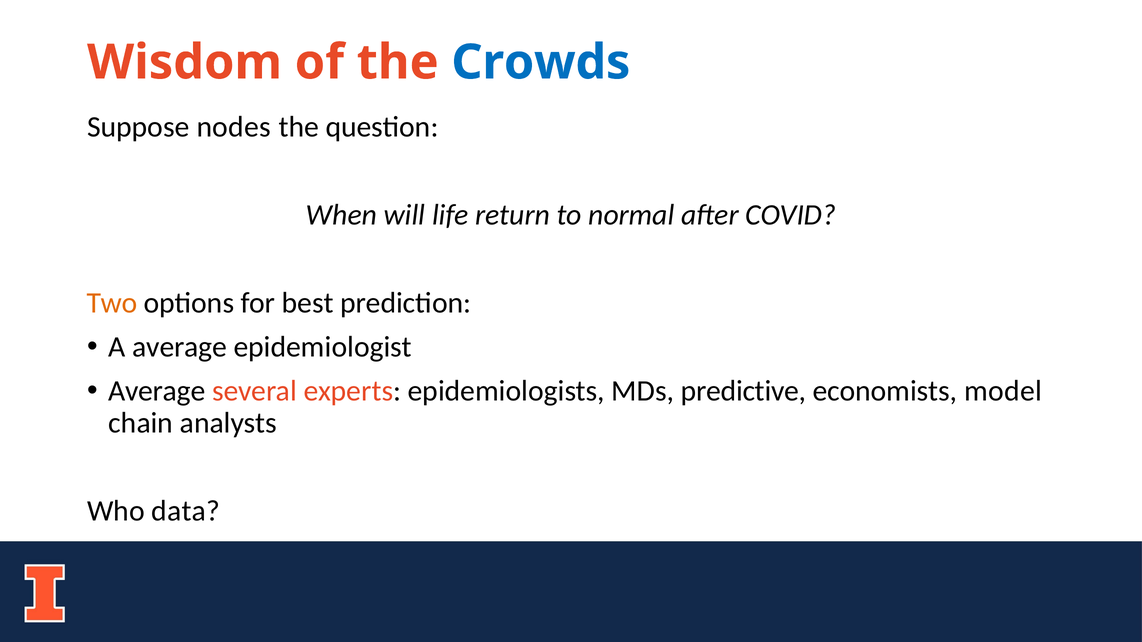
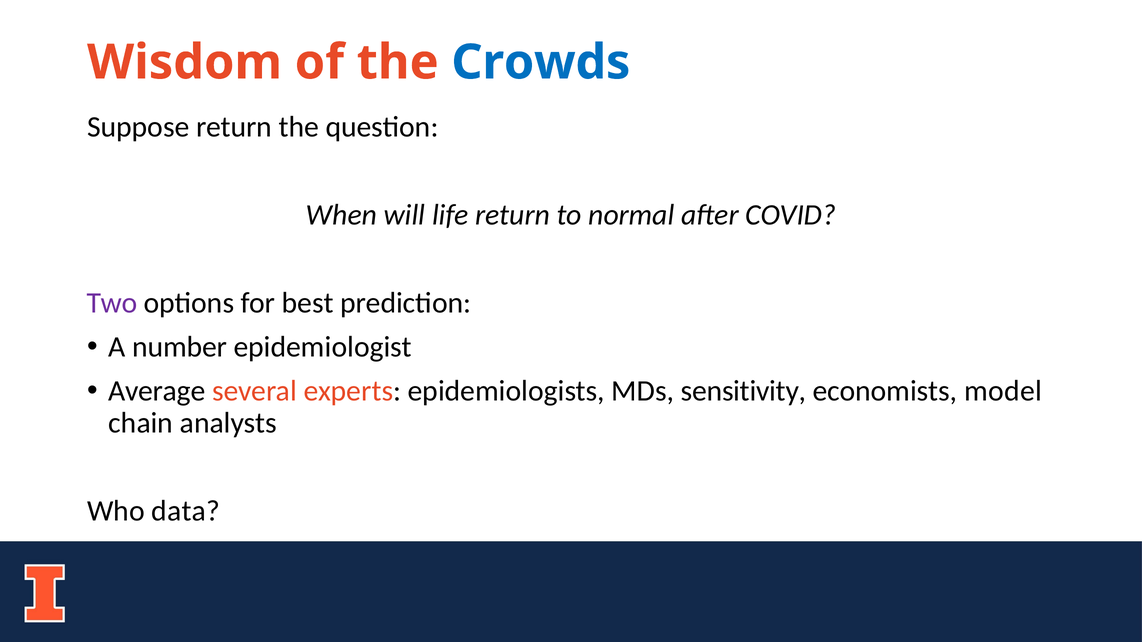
Suppose nodes: nodes -> return
Two colour: orange -> purple
A average: average -> number
predictive: predictive -> sensitivity
